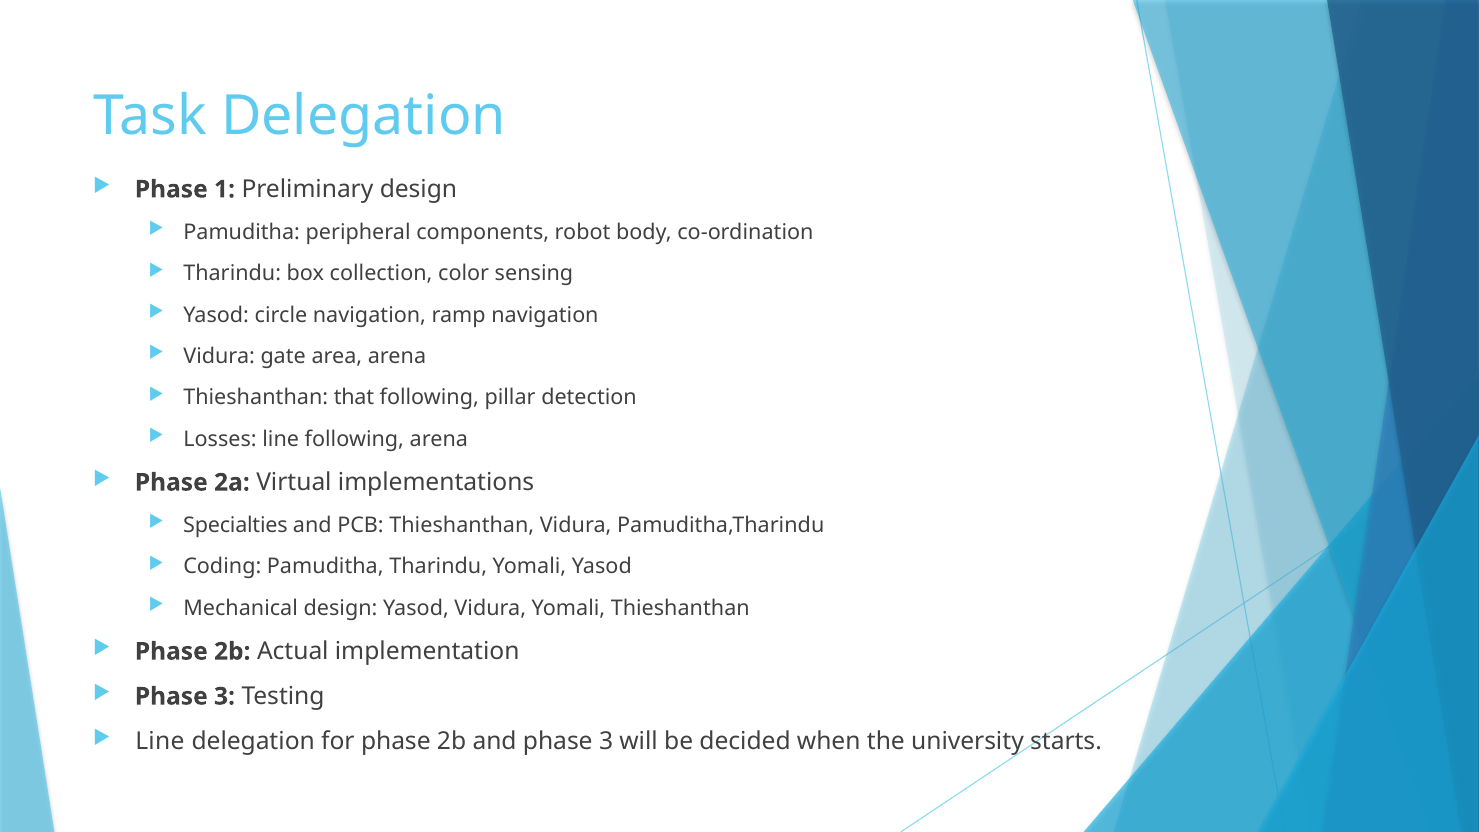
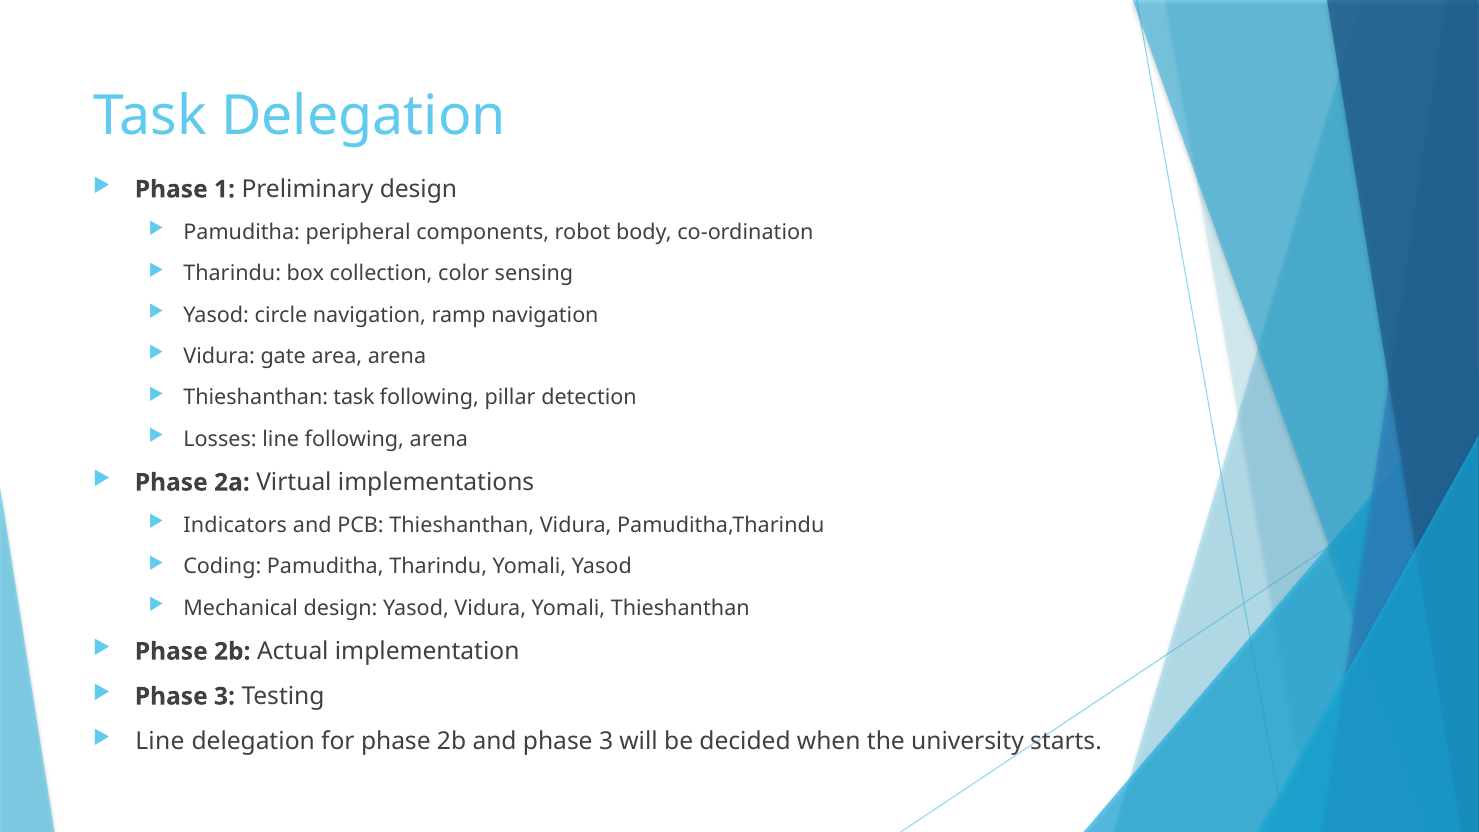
Thieshanthan that: that -> task
Specialties: Specialties -> Indicators
